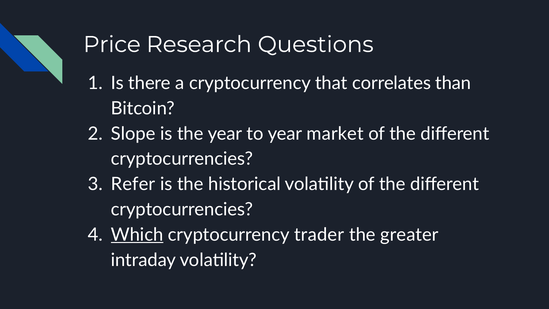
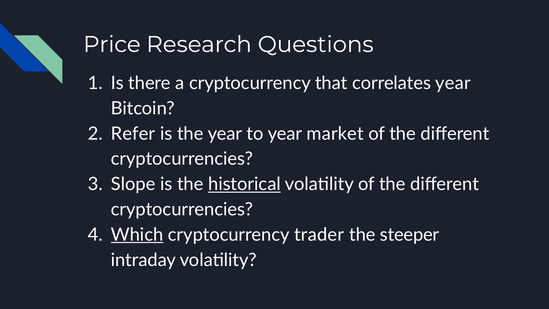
correlates than: than -> year
Slope: Slope -> Refer
Refer: Refer -> Slope
historical underline: none -> present
greater: greater -> steeper
